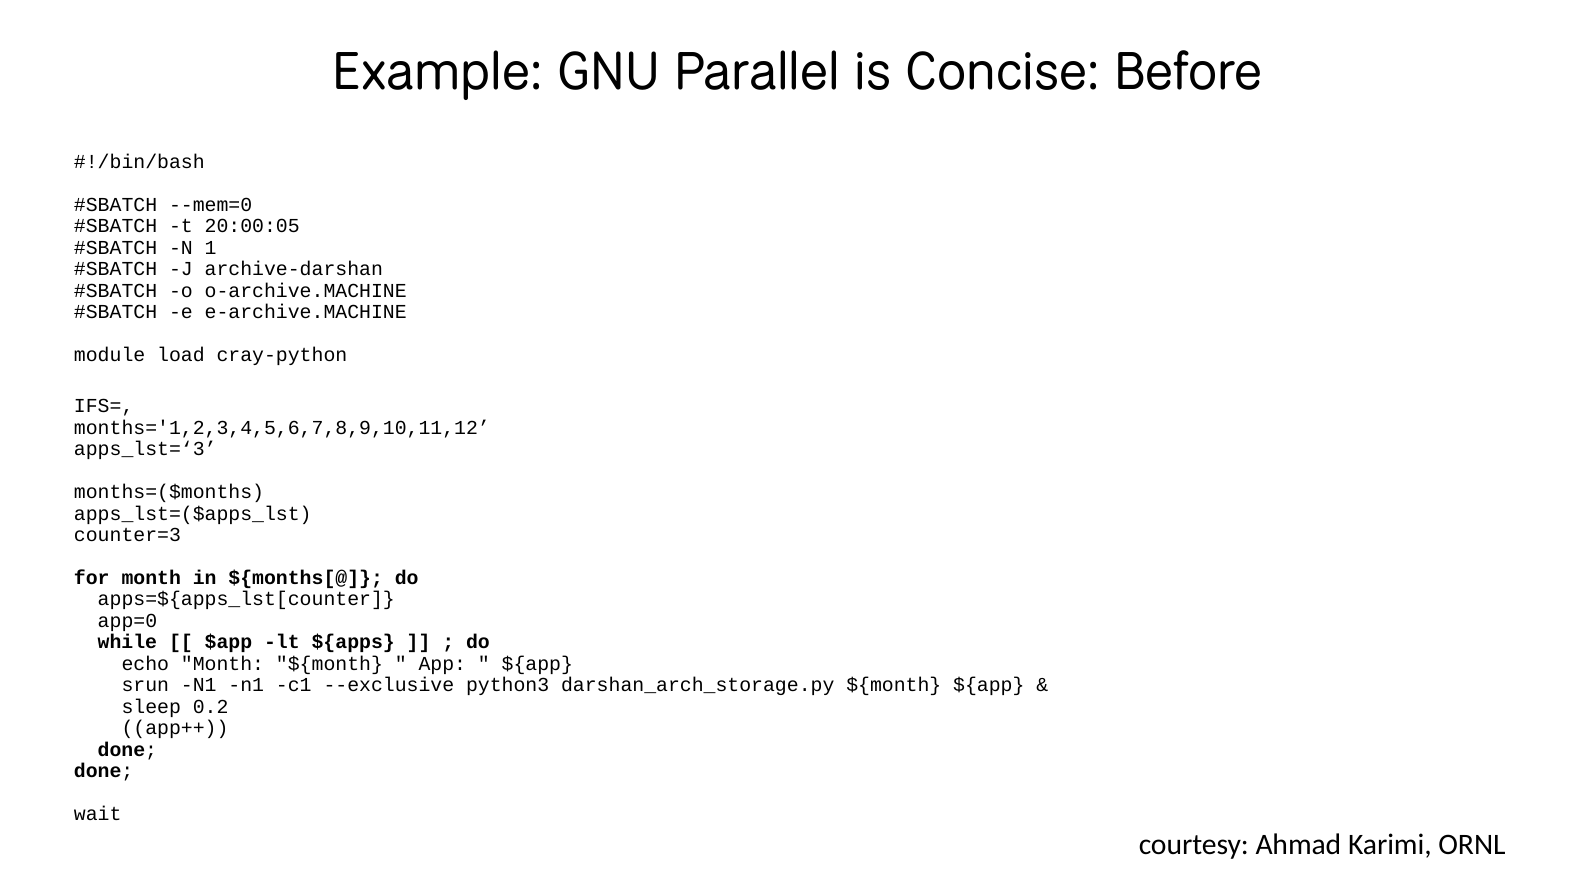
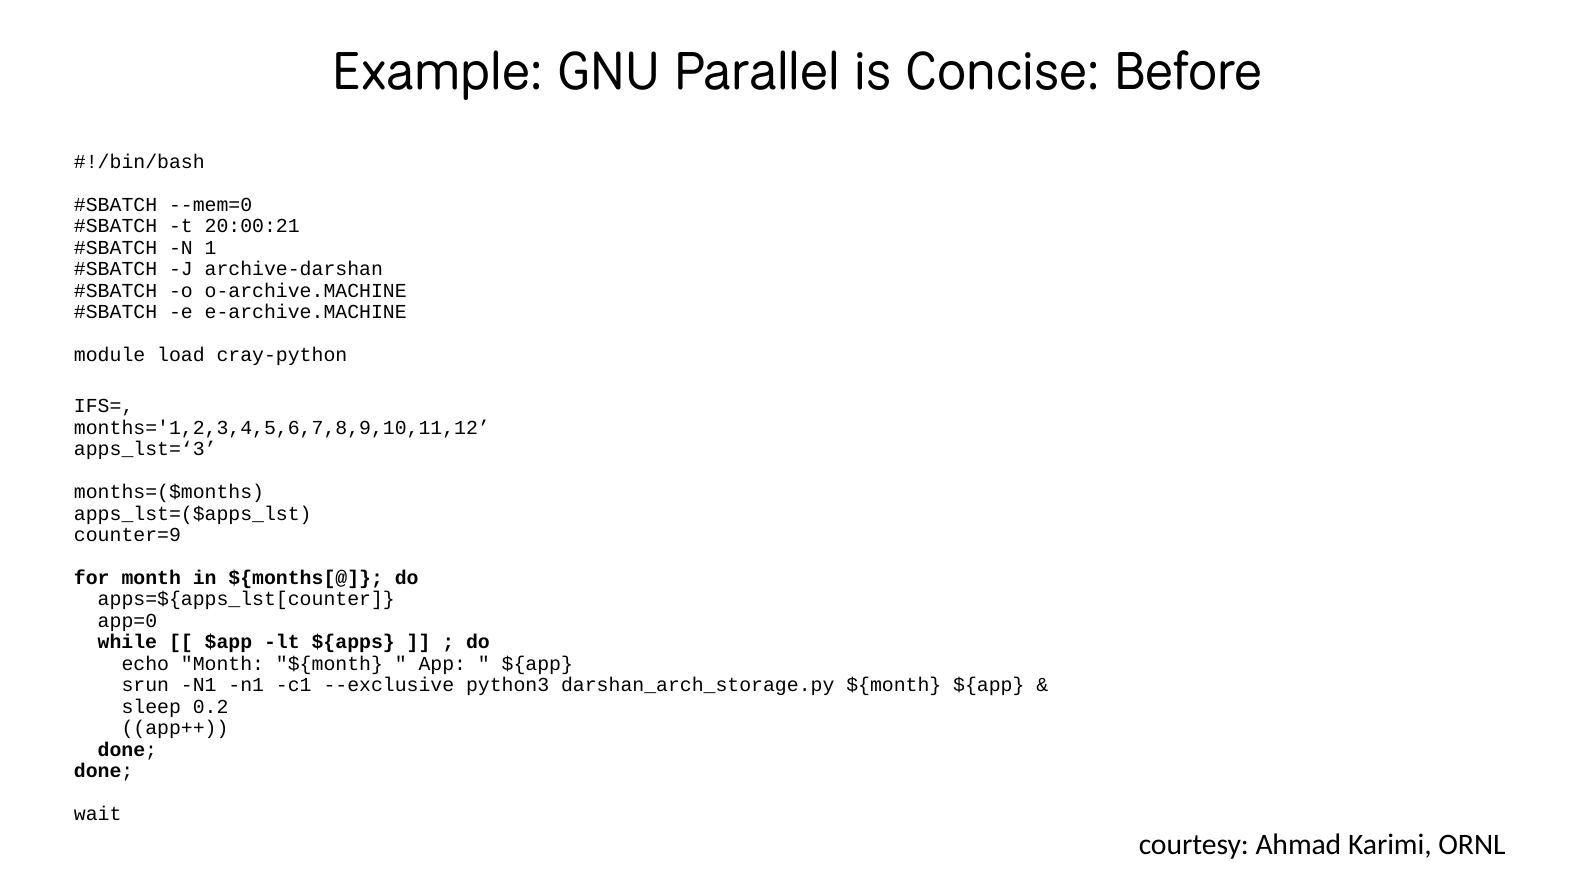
20:00:05: 20:00:05 -> 20:00:21
counter=3: counter=3 -> counter=9
